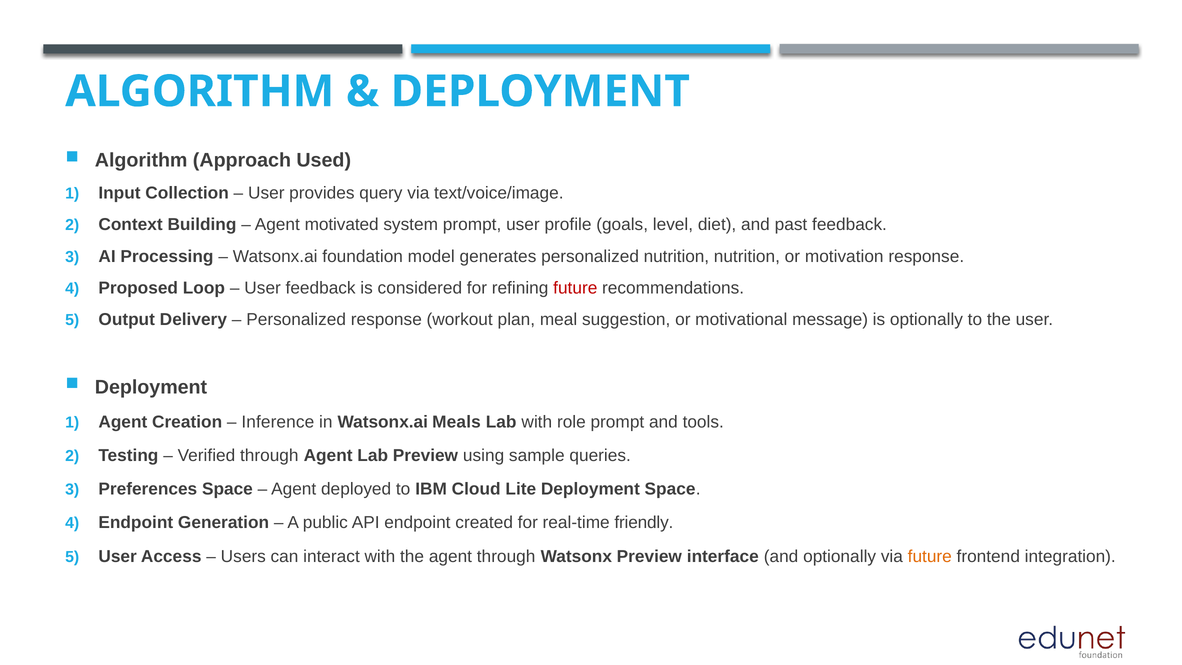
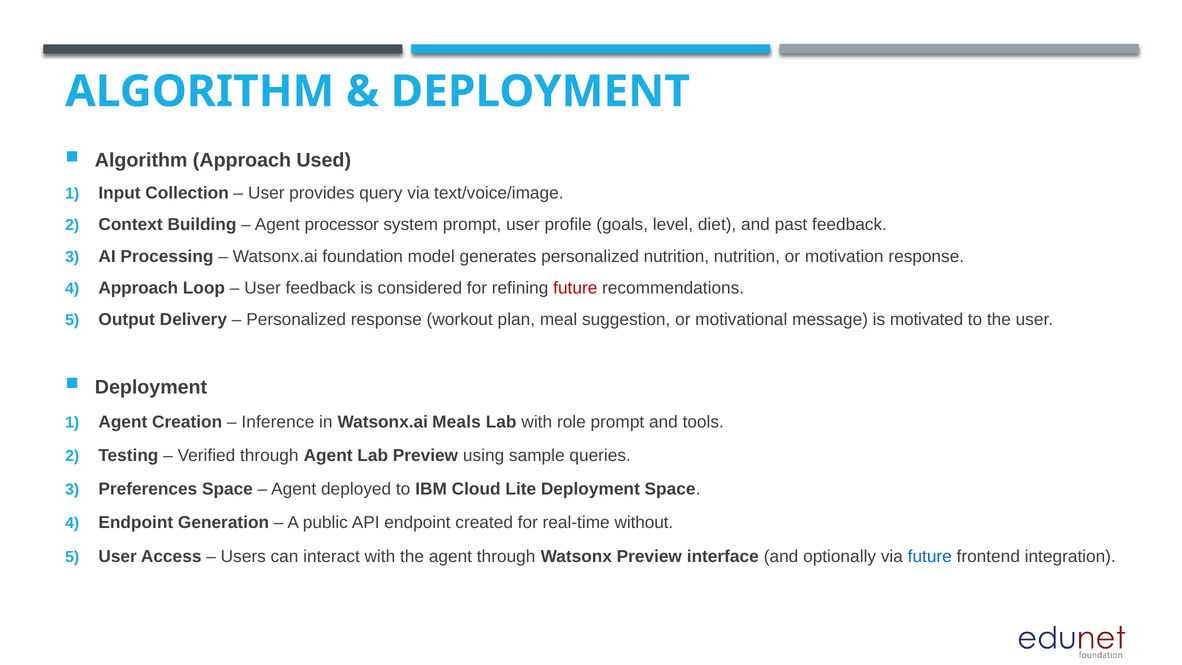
motivated: motivated -> processor
Proposed at (138, 288): Proposed -> Approach
is optionally: optionally -> motivated
friendly: friendly -> without
future at (930, 556) colour: orange -> blue
